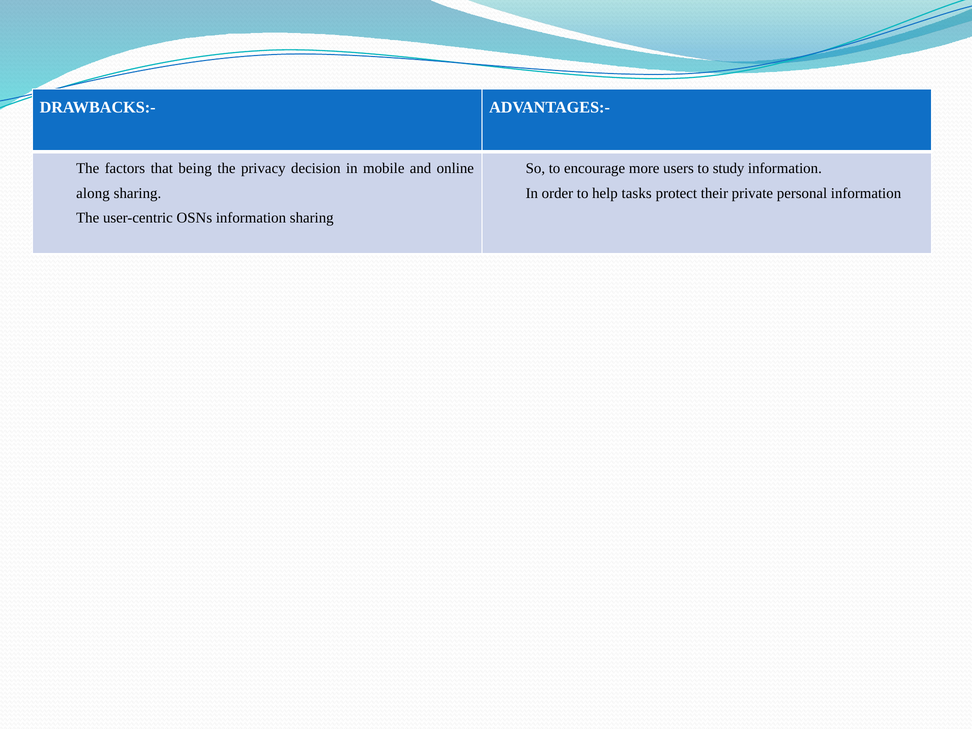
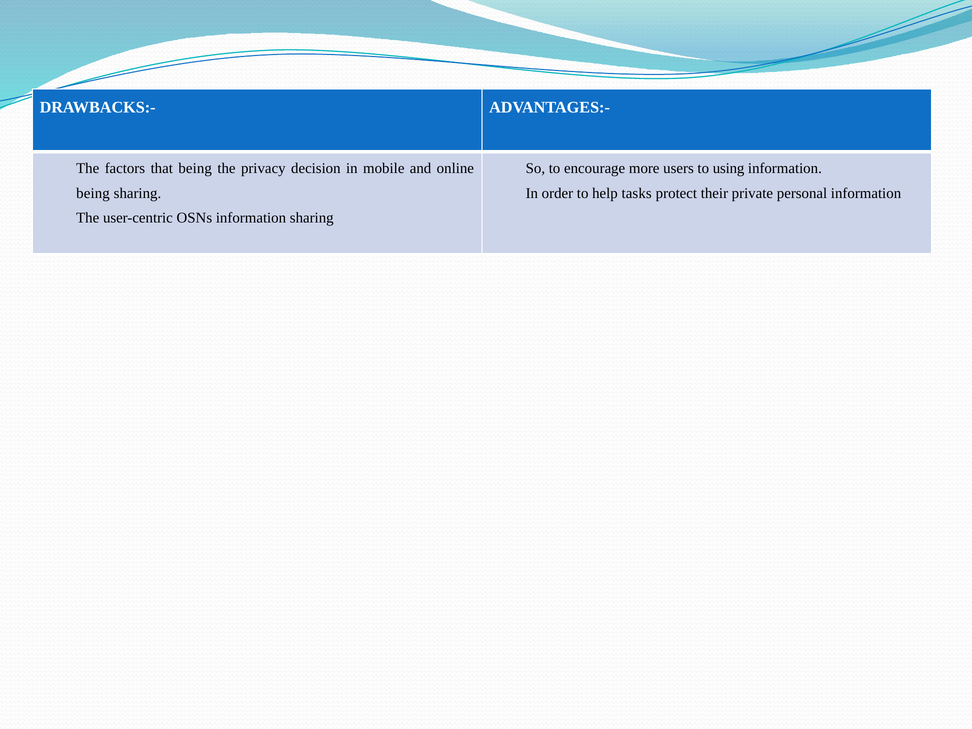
study: study -> using
along at (93, 193): along -> being
